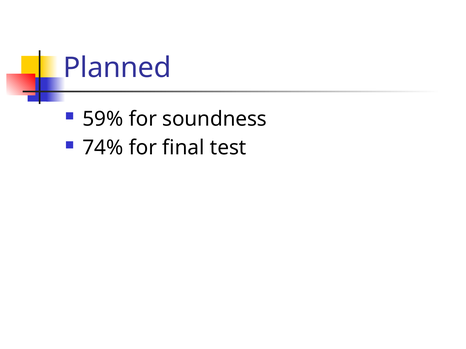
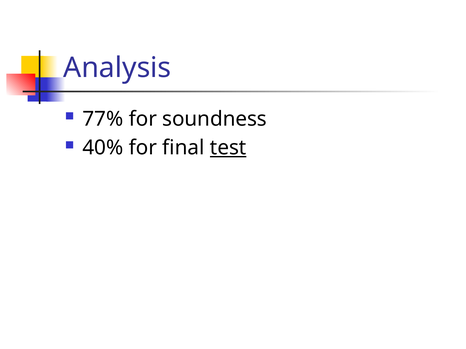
Planned: Planned -> Analysis
59%: 59% -> 77%
74%: 74% -> 40%
test underline: none -> present
